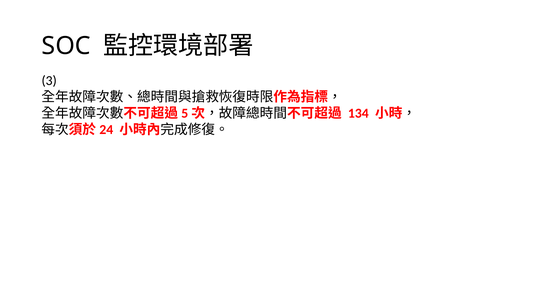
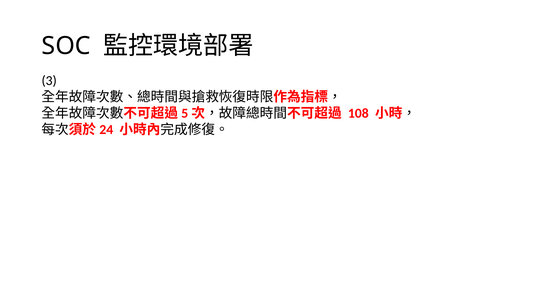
134: 134 -> 108
